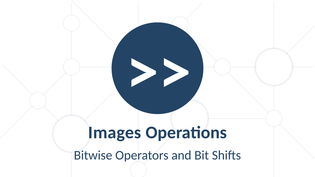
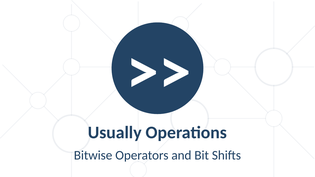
Images: Images -> Usually
